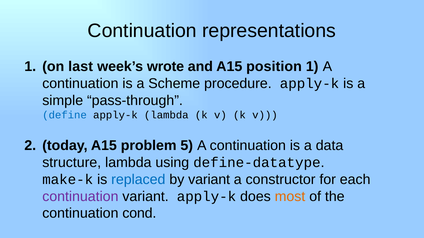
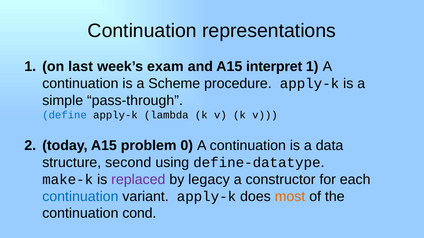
wrote: wrote -> exam
position: position -> interpret
5: 5 -> 0
structure lambda: lambda -> second
replaced colour: blue -> purple
by variant: variant -> legacy
continuation at (80, 197) colour: purple -> blue
